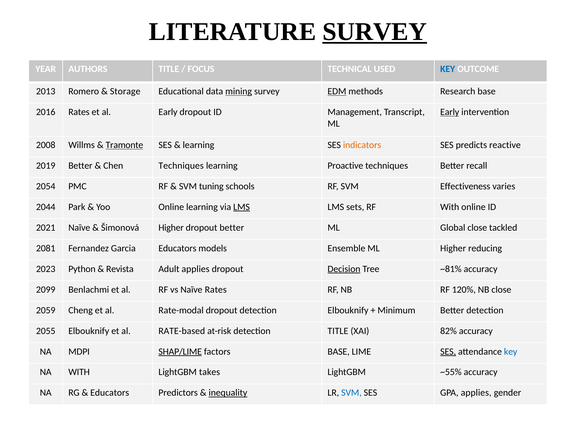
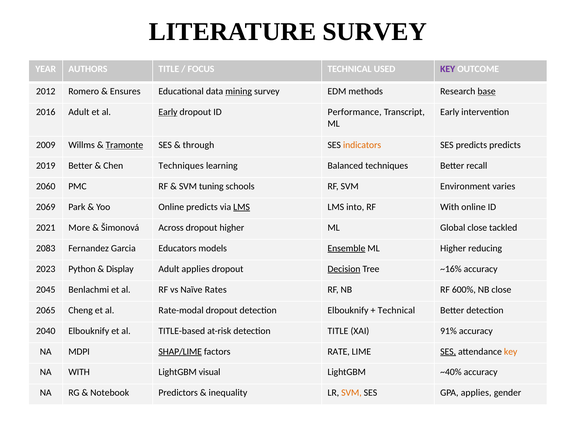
SURVEY at (375, 32) underline: present -> none
KEY at (448, 69) colour: blue -> purple
2013: 2013 -> 2012
Storage: Storage -> Ensures
EDM underline: present -> none
base at (487, 91) underline: none -> present
2016 Rates: Rates -> Adult
Early at (168, 112) underline: none -> present
Management: Management -> Performance
Early at (450, 112) underline: present -> none
2008: 2008 -> 2009
learning at (199, 145): learning -> through
predicts reactive: reactive -> predicts
Proactive: Proactive -> Balanced
2054: 2054 -> 2060
Effectiveness: Effectiveness -> Environment
2044: 2044 -> 2069
Online learning: learning -> predicts
sets: sets -> into
2021 Naïve: Naïve -> More
Šimonová Higher: Higher -> Across
dropout better: better -> higher
2081: 2081 -> 2083
Ensemble underline: none -> present
Revista: Revista -> Display
~81%: ~81% -> ~16%
2099: 2099 -> 2045
120%: 120% -> 600%
2059: 2059 -> 2065
Minimum at (396, 310): Minimum -> Technical
2055: 2055 -> 2040
RATE-based: RATE-based -> TITLE-based
82%: 82% -> 91%
factors BASE: BASE -> RATE
key at (511, 352) colour: blue -> orange
takes: takes -> visual
~55%: ~55% -> ~40%
Educators at (110, 393): Educators -> Notebook
inequality underline: present -> none
SVM at (351, 393) colour: blue -> orange
